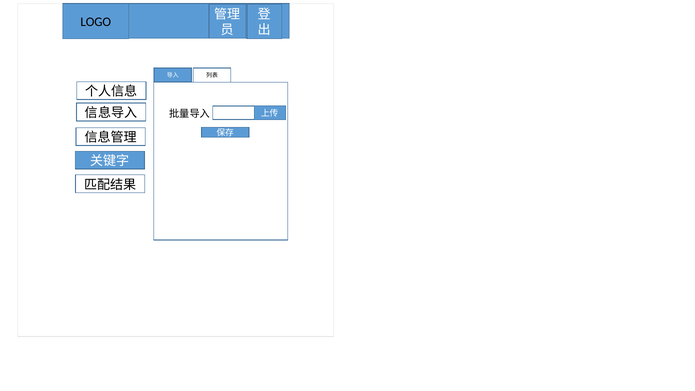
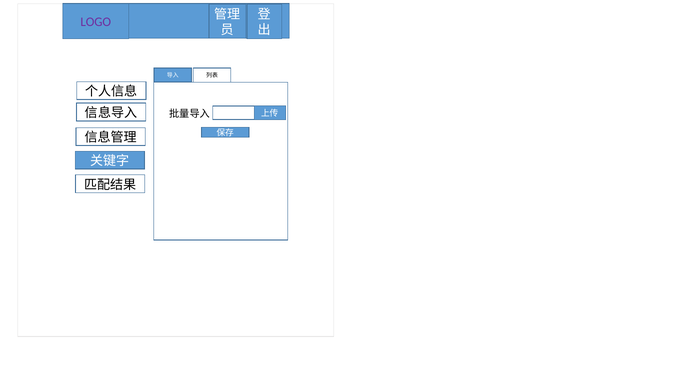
LOGO colour: black -> purple
